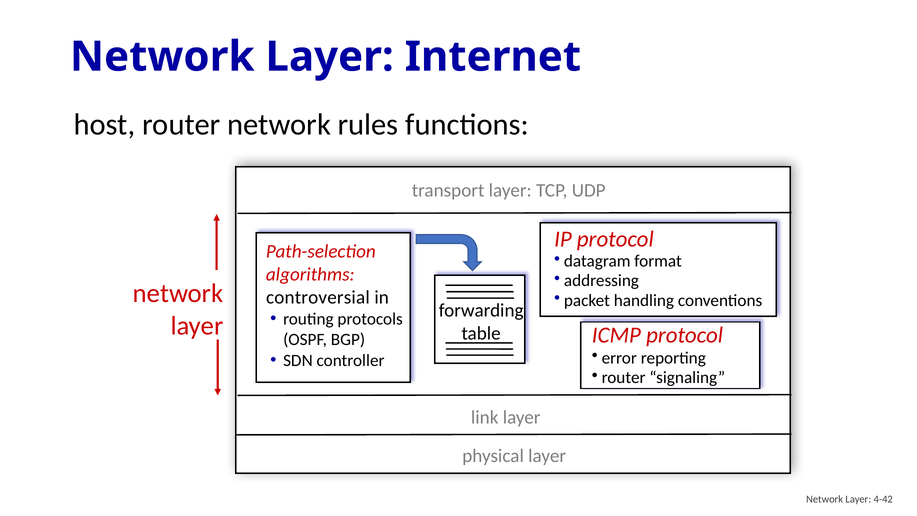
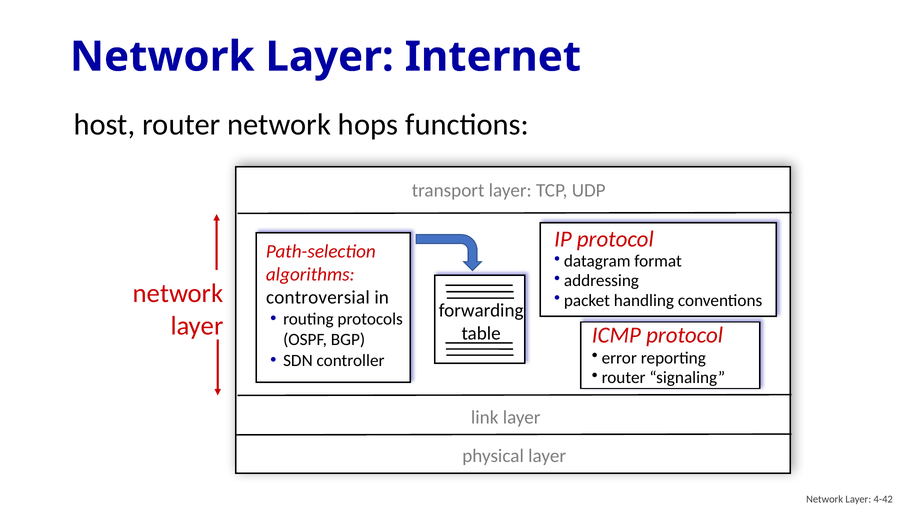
rules: rules -> hops
